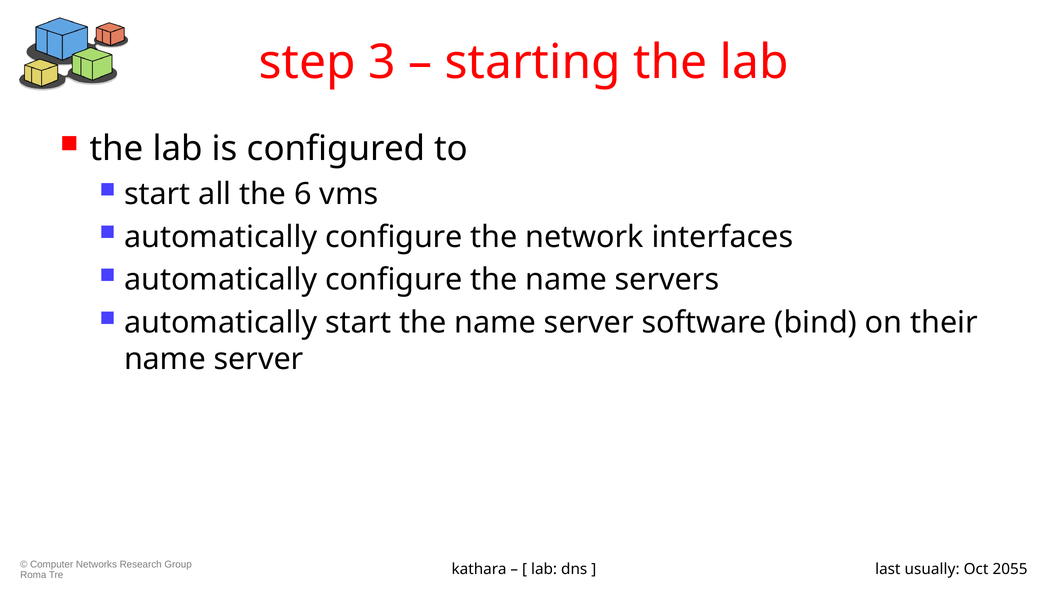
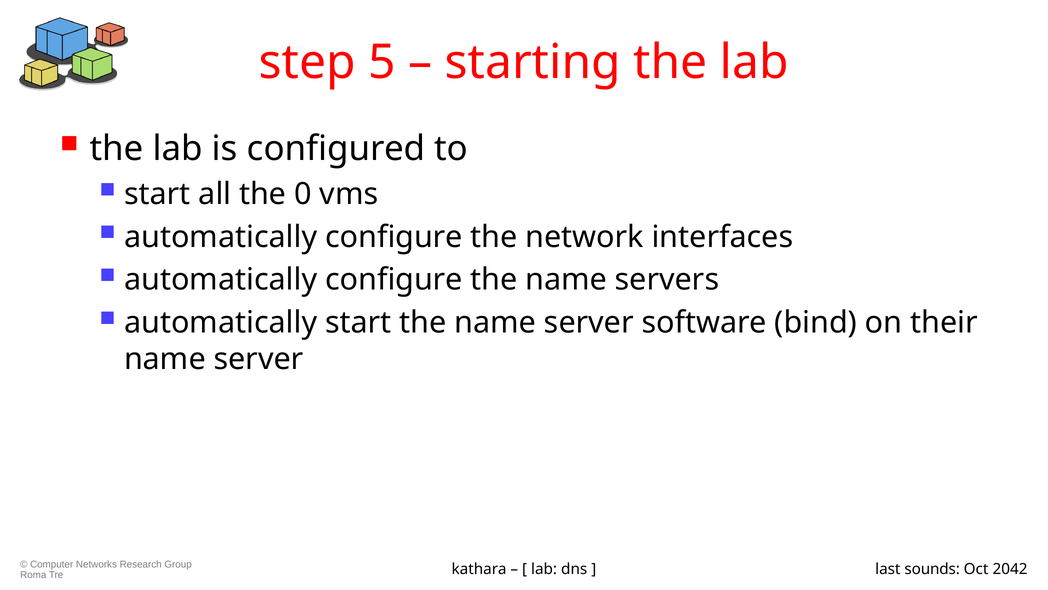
3: 3 -> 5
6: 6 -> 0
usually: usually -> sounds
2055: 2055 -> 2042
